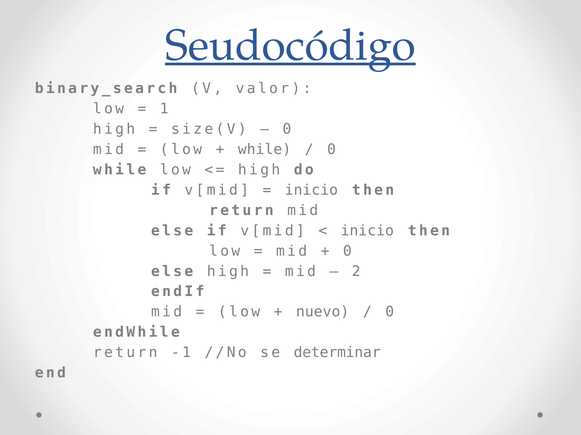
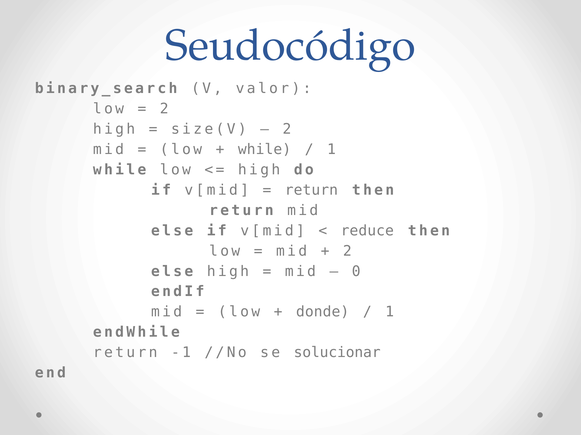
Seudocódigo underline: present -> none
1 at (164, 109): 1 -> 2
0 at (287, 129): 0 -> 2
0 at (332, 150): 0 -> 1
inicio at (311, 190): inicio -> return
inicio at (367, 231): inicio -> reduce
0 at (347, 251): 0 -> 2
2: 2 -> 0
nuevo: nuevo -> donde
0 at (390, 312): 0 -> 1
determinar: determinar -> solucionar
